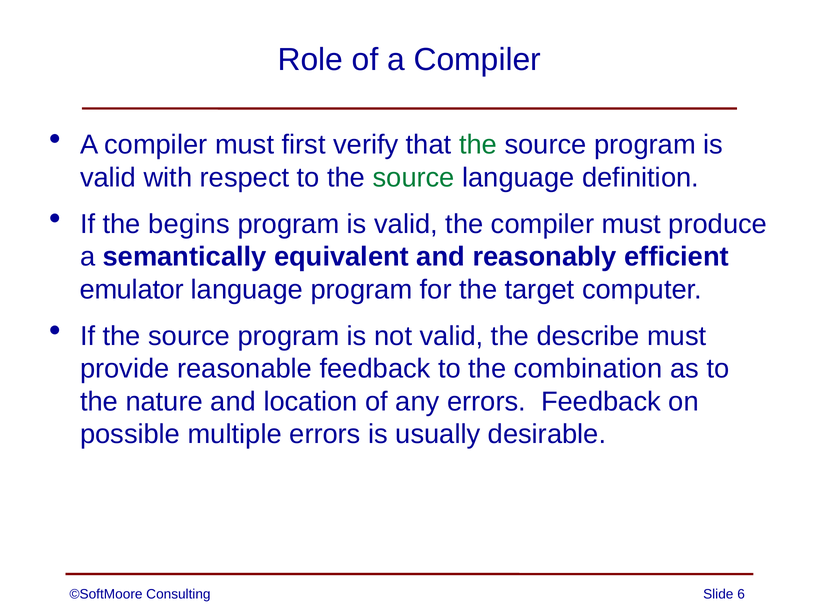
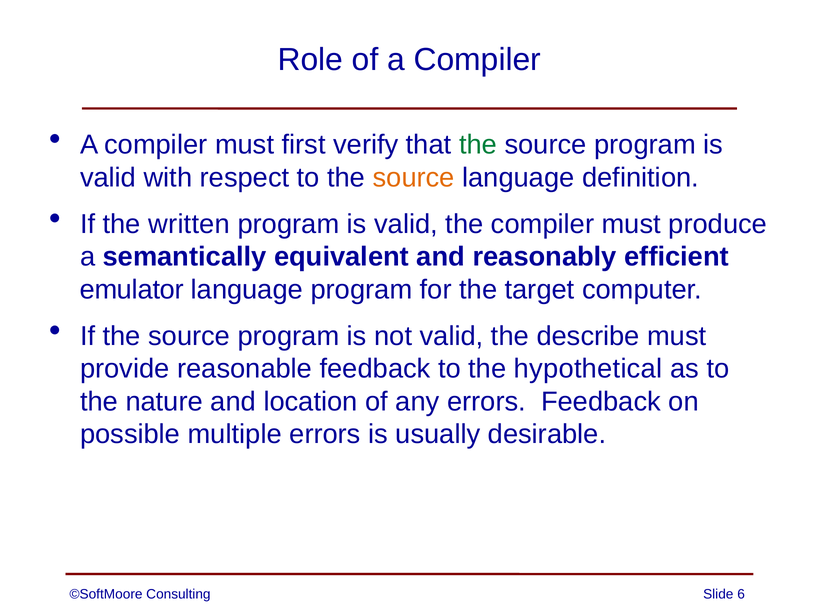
source at (414, 177) colour: green -> orange
begins: begins -> written
combination: combination -> hypothetical
